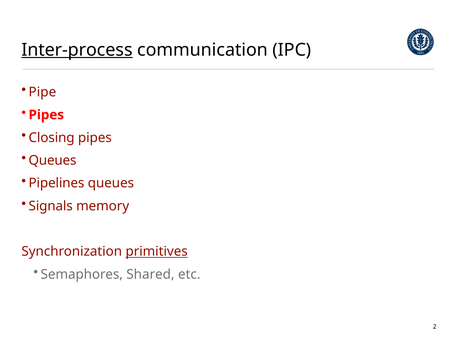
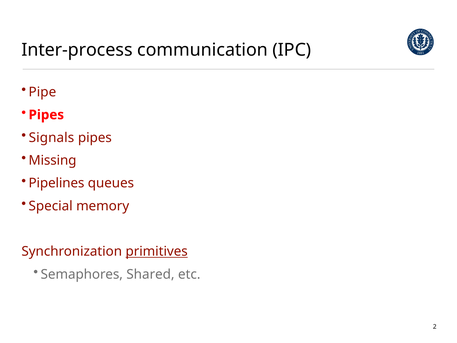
Inter-process underline: present -> none
Closing: Closing -> Signals
Queues at (53, 160): Queues -> Missing
Signals: Signals -> Special
